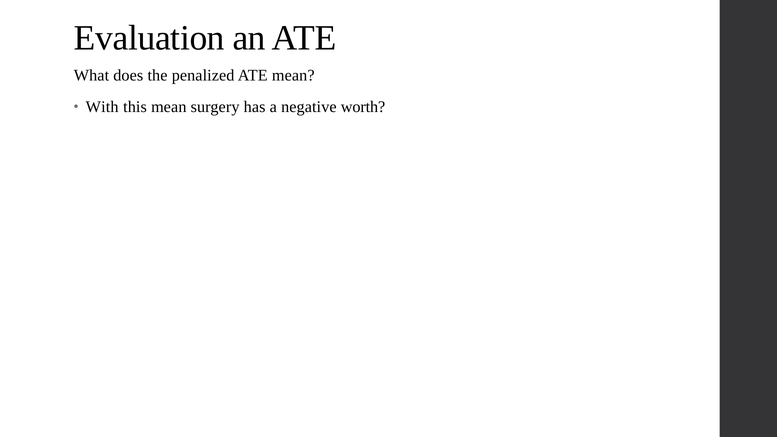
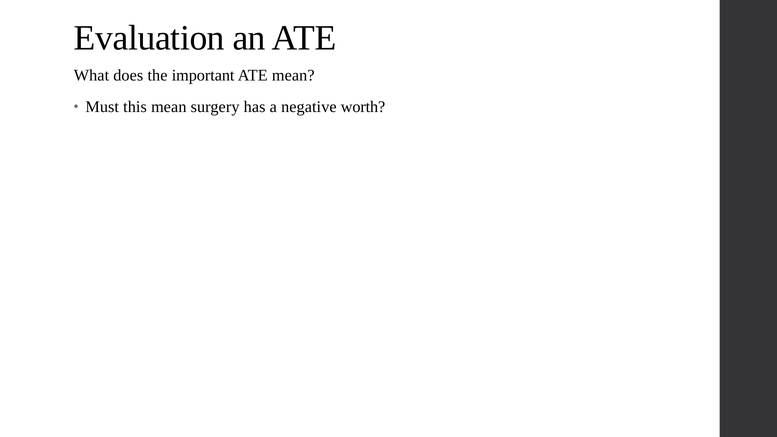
penalized: penalized -> important
With: With -> Must
